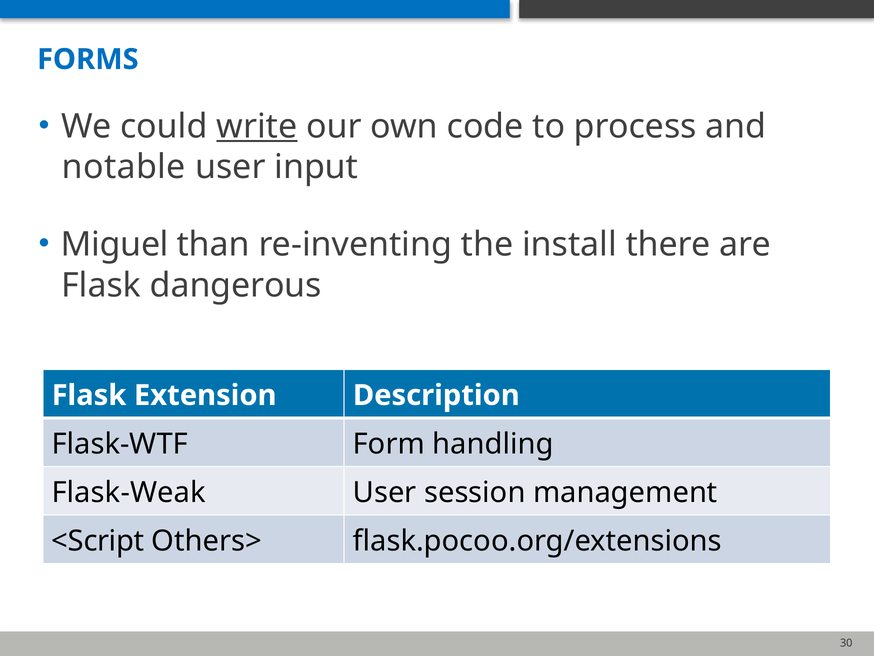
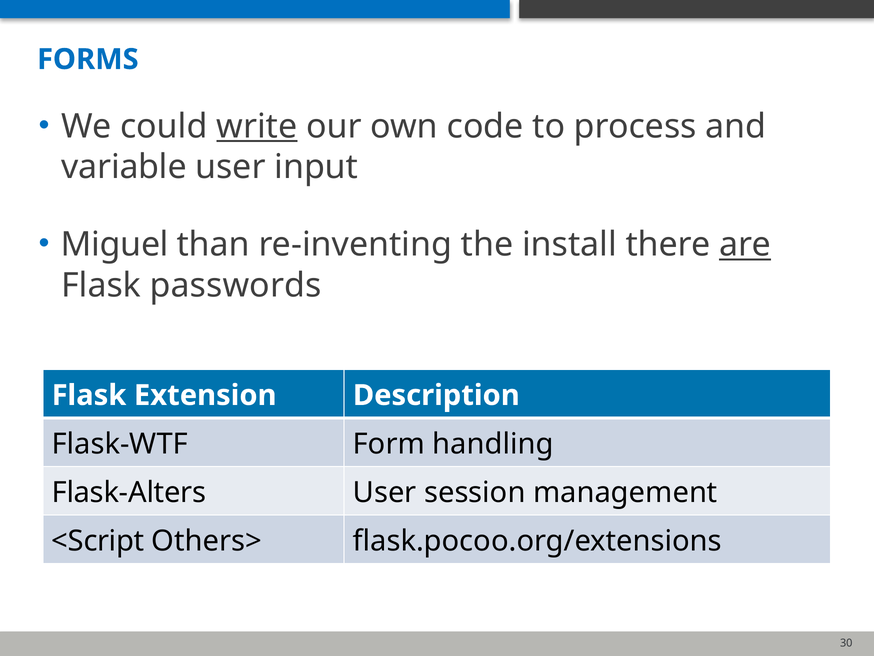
notable: notable -> variable
are underline: none -> present
dangerous: dangerous -> passwords
Flask-Weak: Flask-Weak -> Flask-Alters
